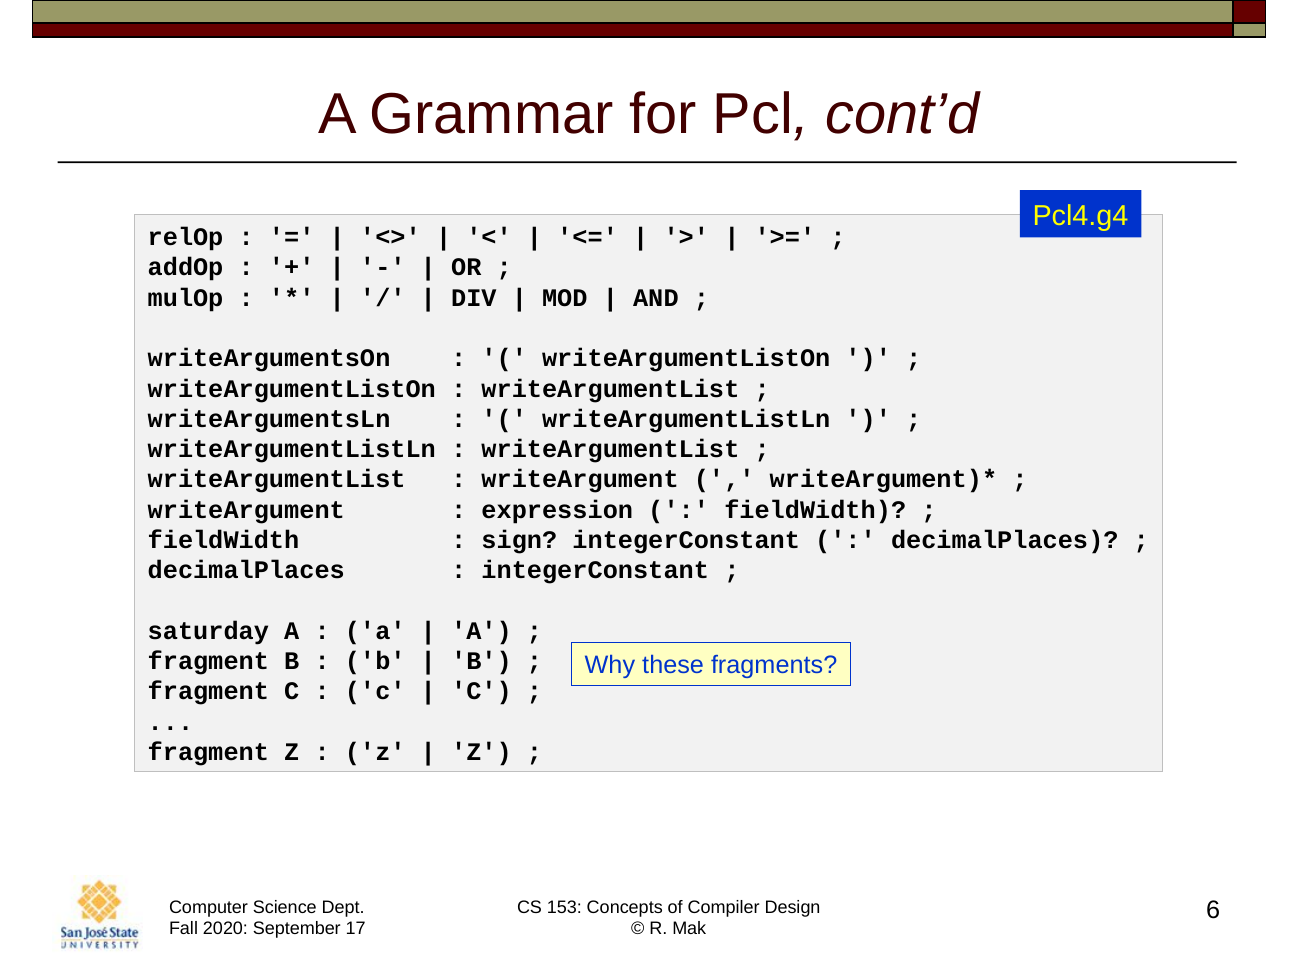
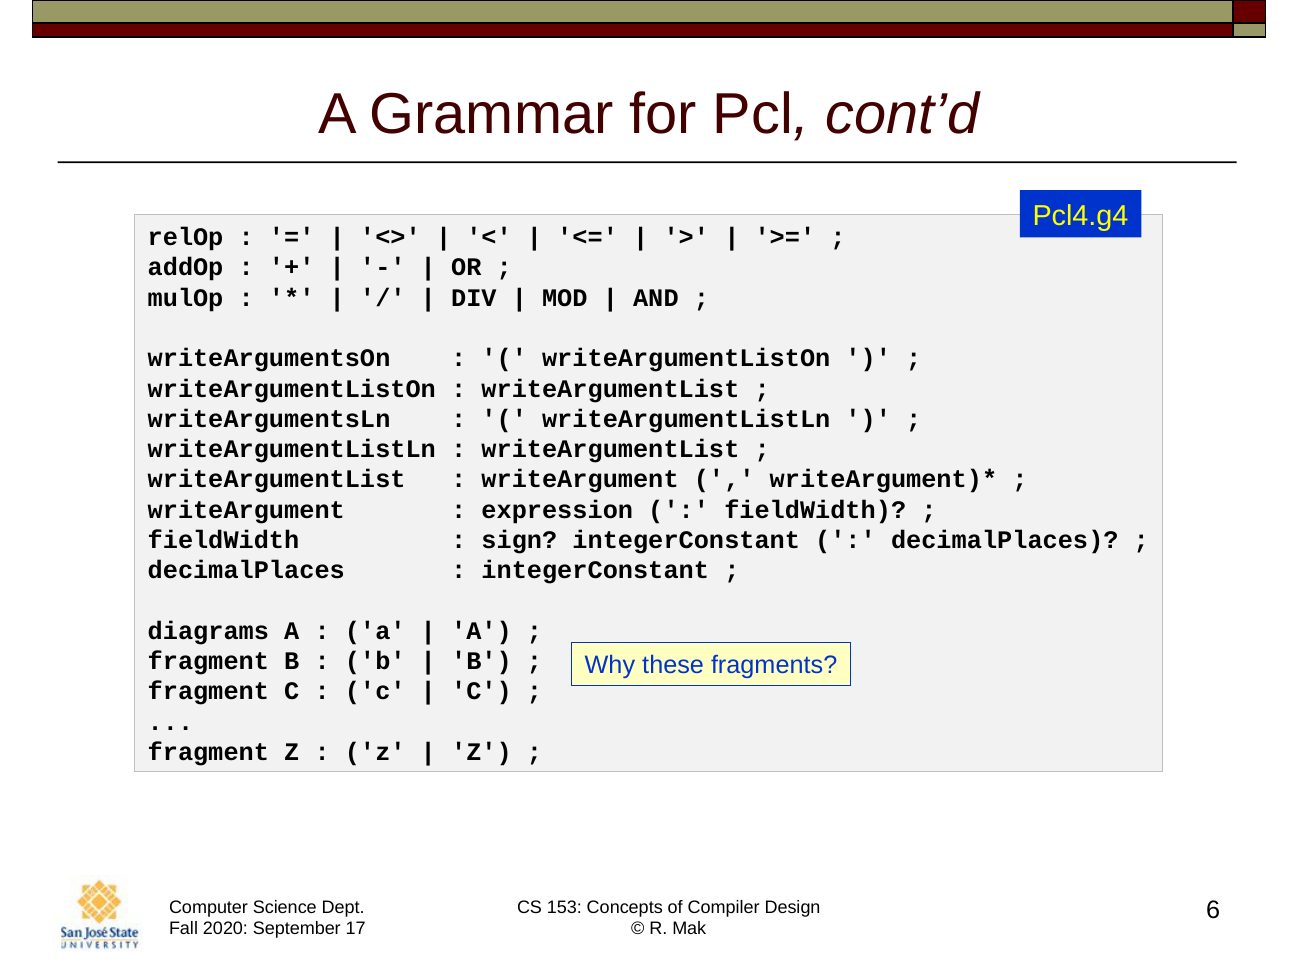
saturday: saturday -> diagrams
